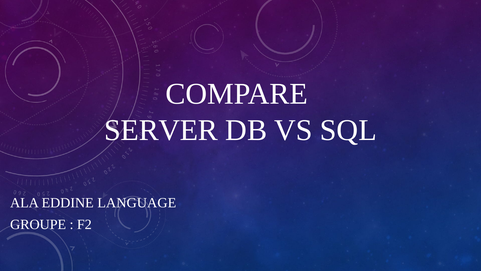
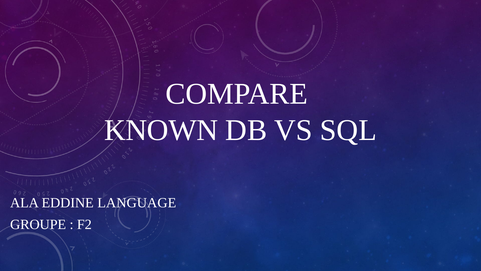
SERVER: SERVER -> KNOWN
